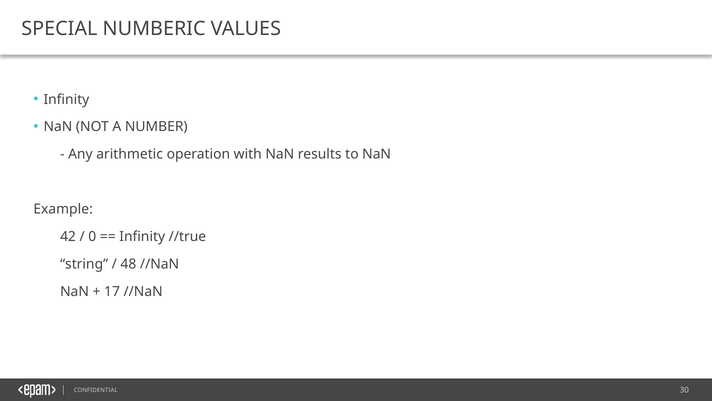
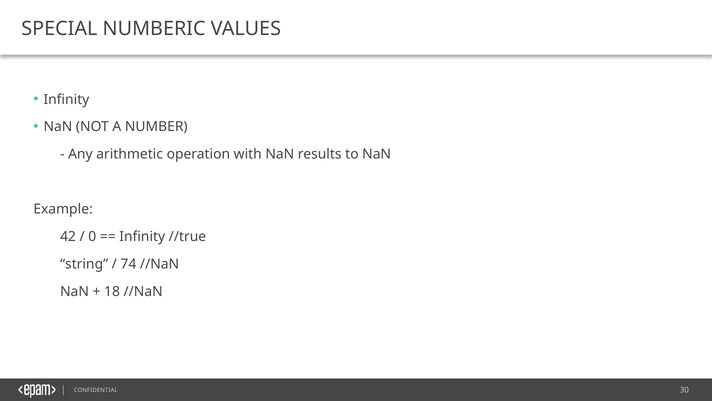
48: 48 -> 74
17: 17 -> 18
